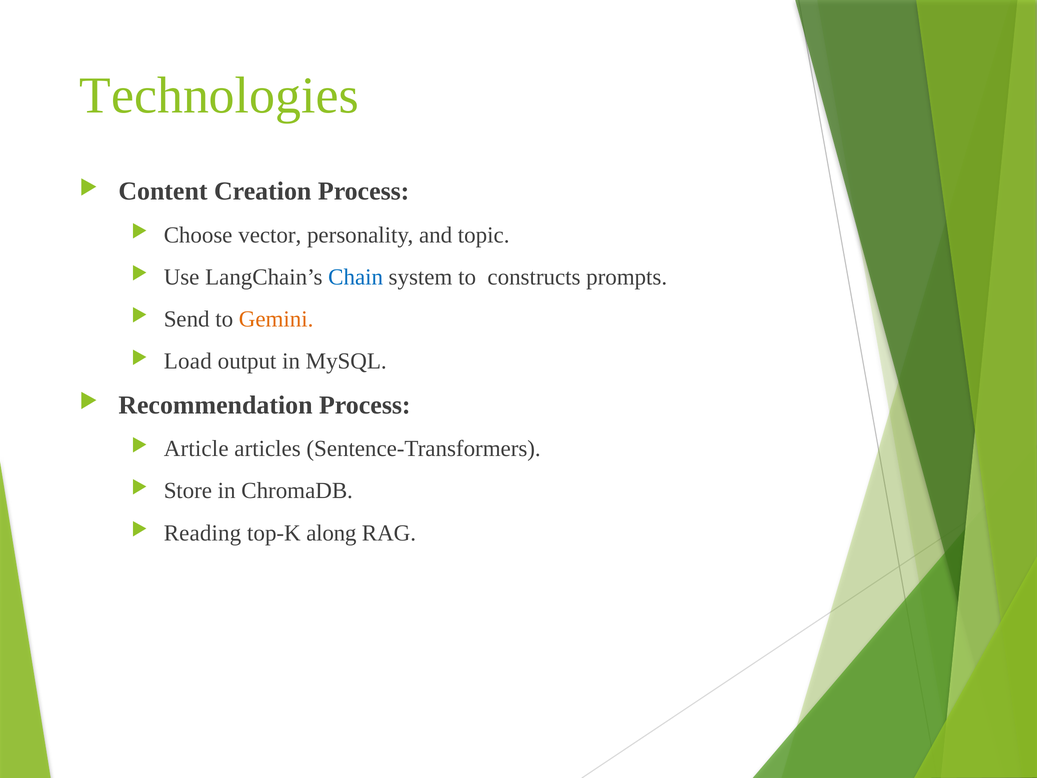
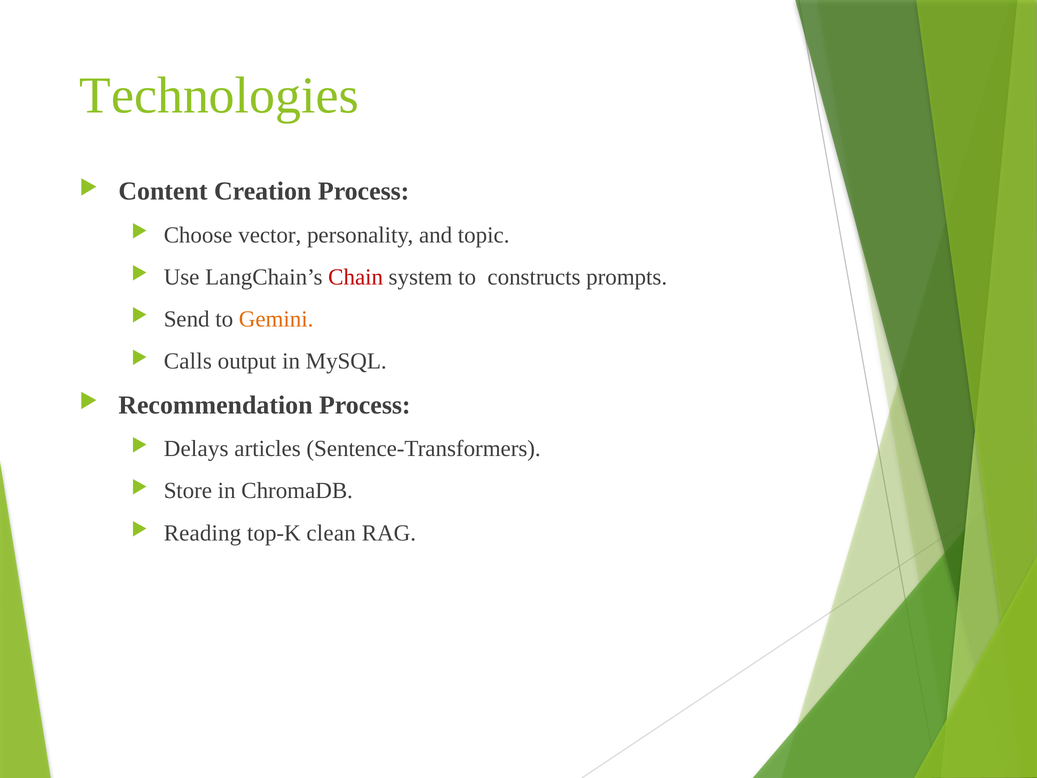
Chain colour: blue -> red
Load: Load -> Calls
Article: Article -> Delays
along: along -> clean
